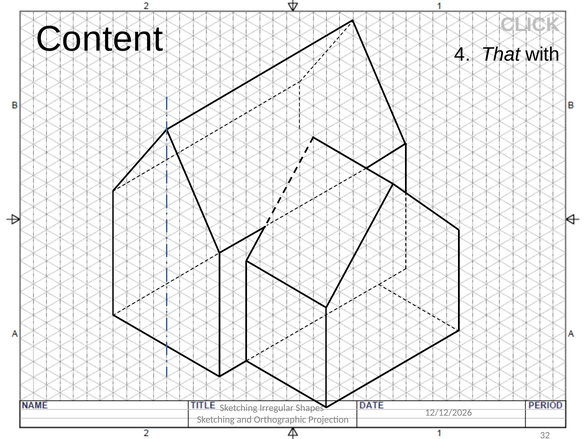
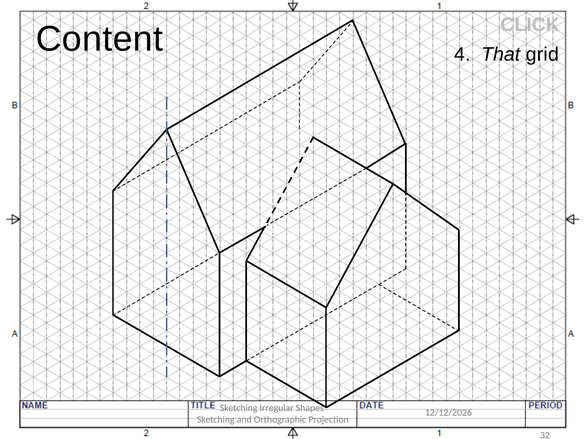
with: with -> grid
